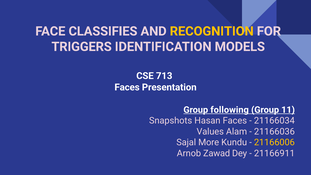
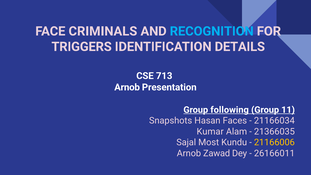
CLASSIFIES: CLASSIFIES -> CRIMINALS
RECOGNITION colour: yellow -> light blue
MODELS: MODELS -> DETAILS
Faces at (127, 87): Faces -> Arnob
Values: Values -> Kumar
21166036: 21166036 -> 21366035
More: More -> Most
21166911: 21166911 -> 26166011
